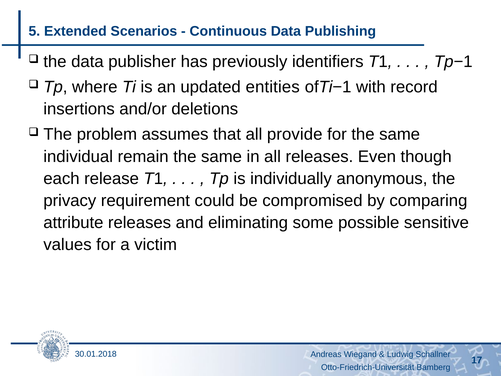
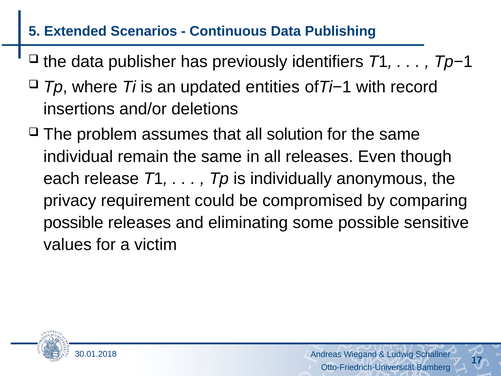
provide: provide -> solution
attribute at (73, 223): attribute -> possible
